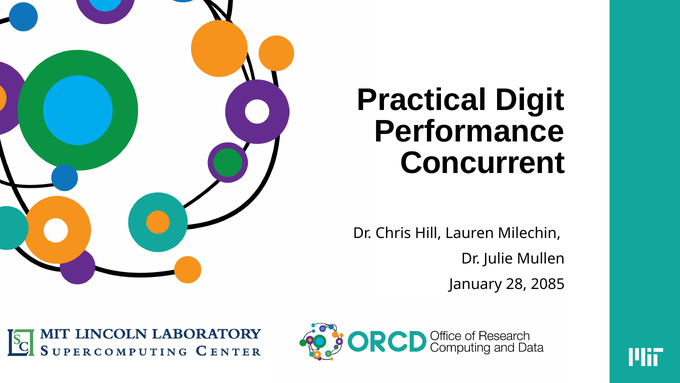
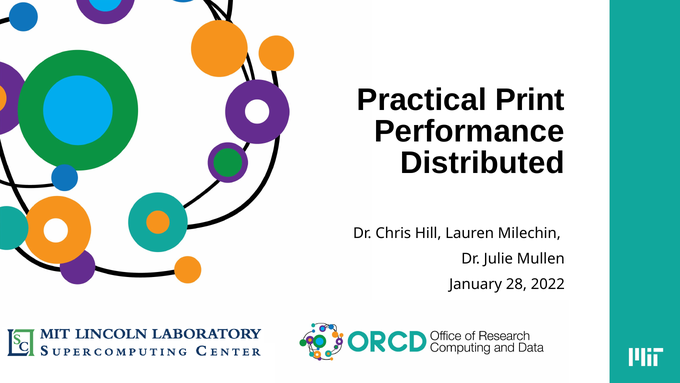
Digit: Digit -> Print
Concurrent: Concurrent -> Distributed
2085: 2085 -> 2022
